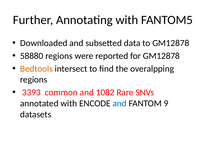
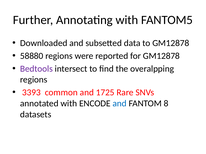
Bedtools colour: orange -> purple
1082: 1082 -> 1725
9: 9 -> 8
